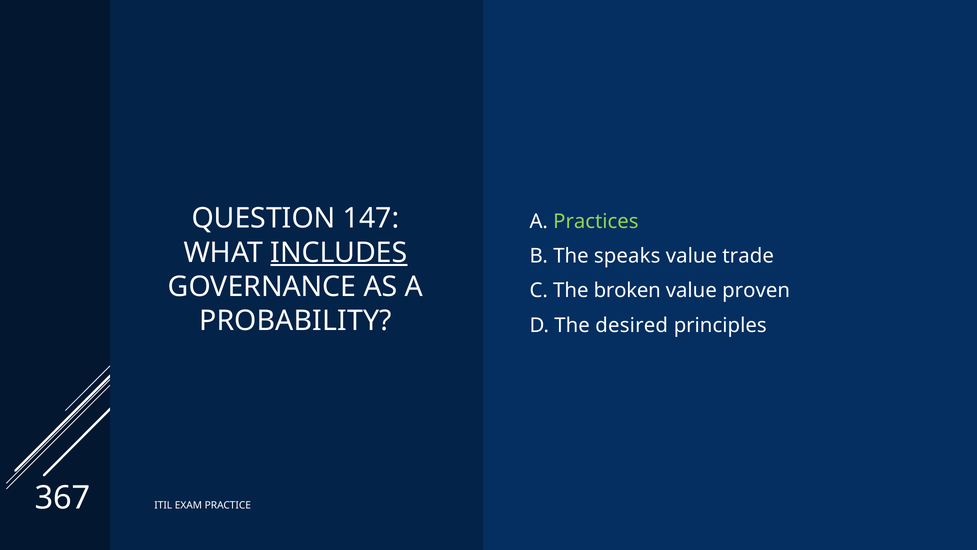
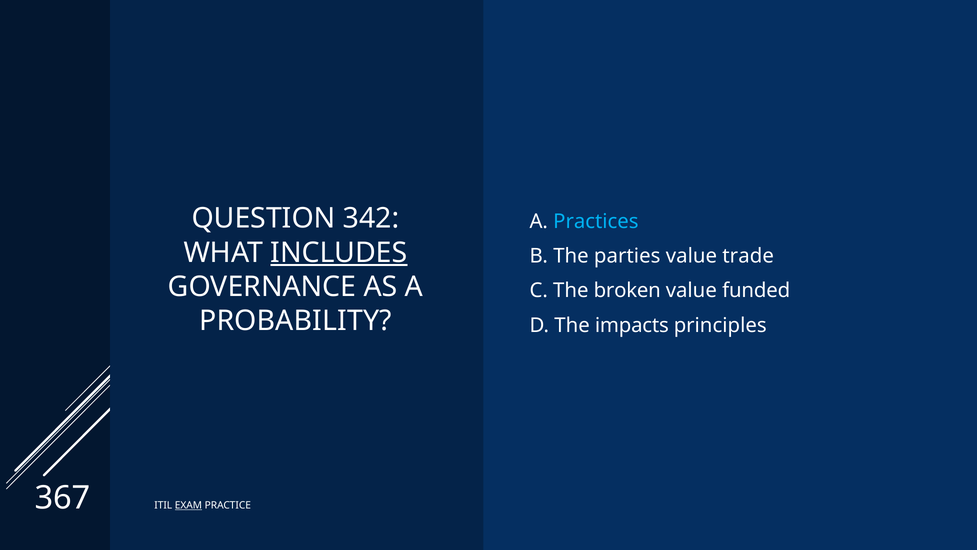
147: 147 -> 342
Practices colour: light green -> light blue
speaks: speaks -> parties
proven: proven -> funded
desired: desired -> impacts
EXAM underline: none -> present
